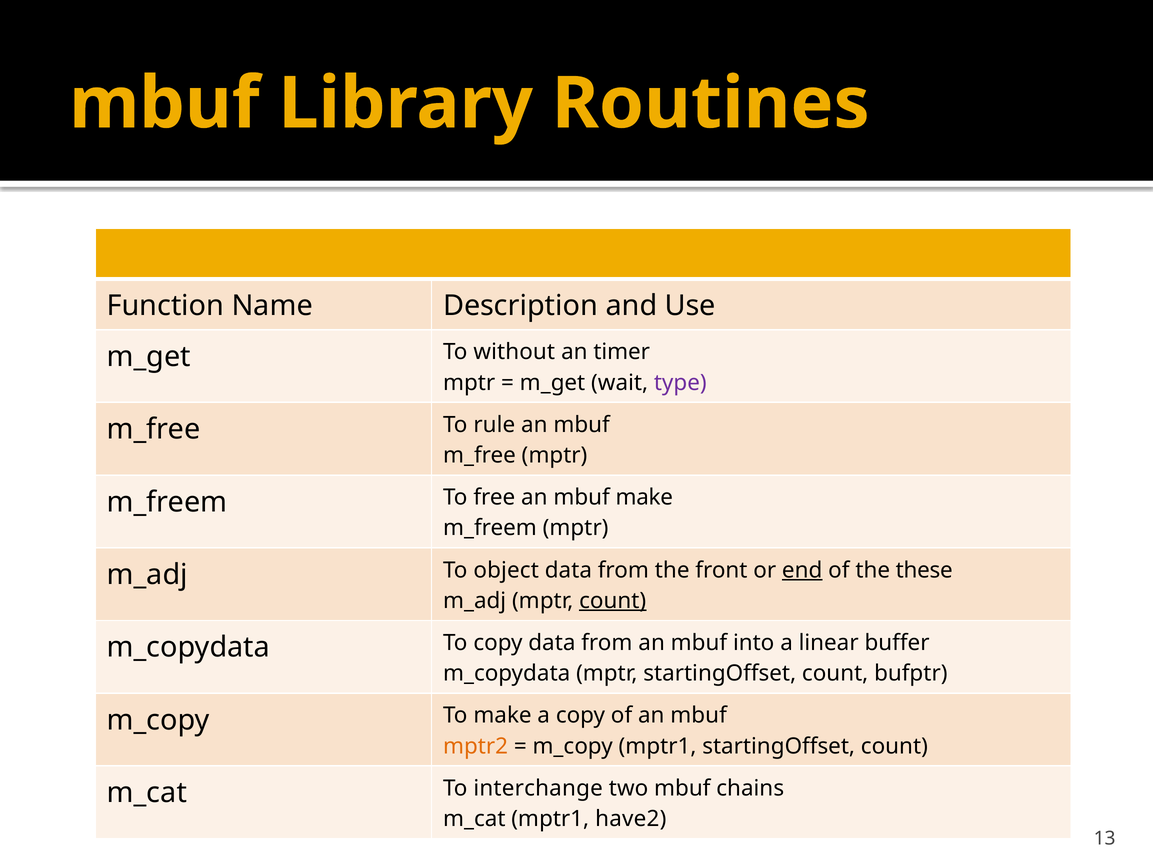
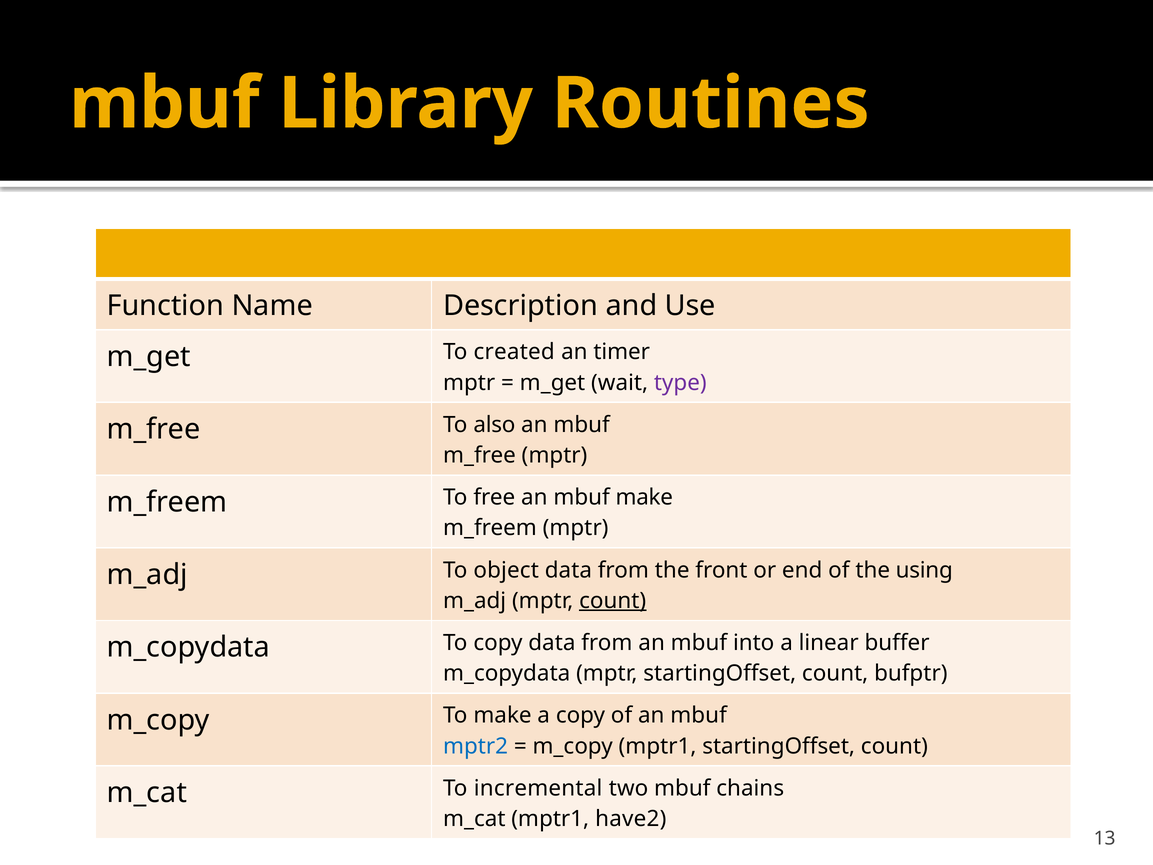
without: without -> created
rule: rule -> also
end underline: present -> none
these: these -> using
mptr2 colour: orange -> blue
interchange: interchange -> incremental
